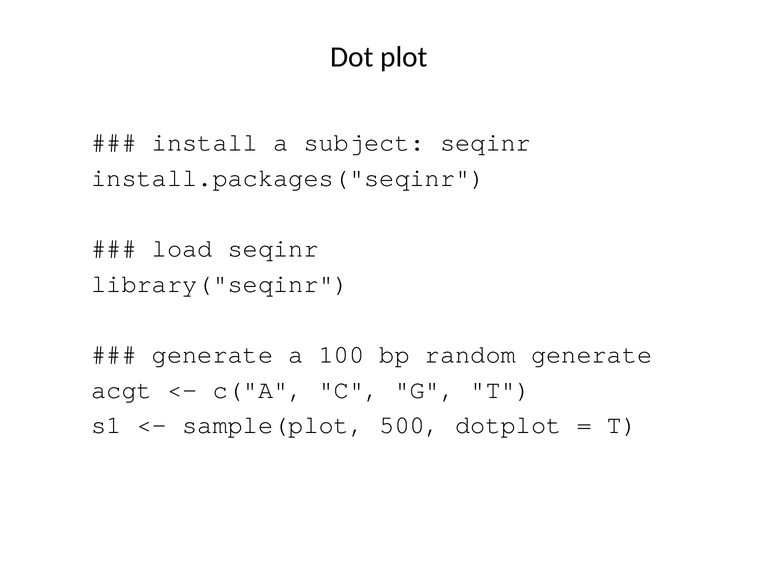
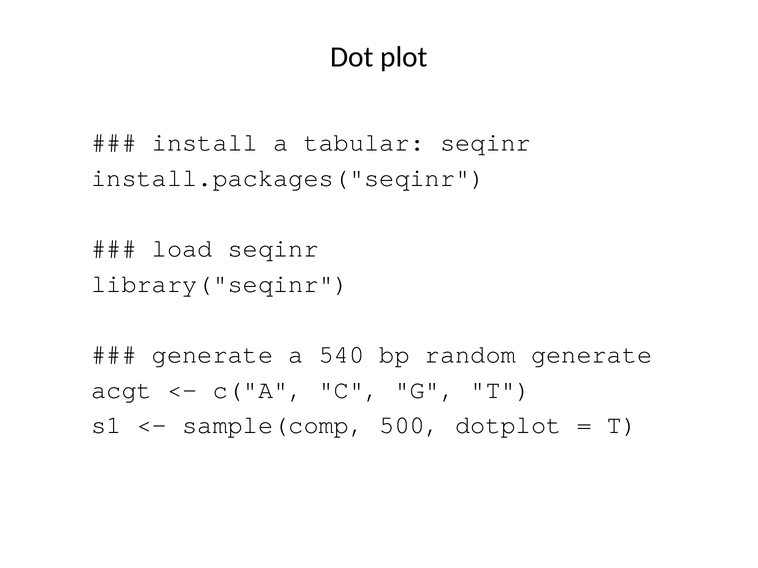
subject: subject -> tabular
100: 100 -> 540
sample(plot: sample(plot -> sample(comp
